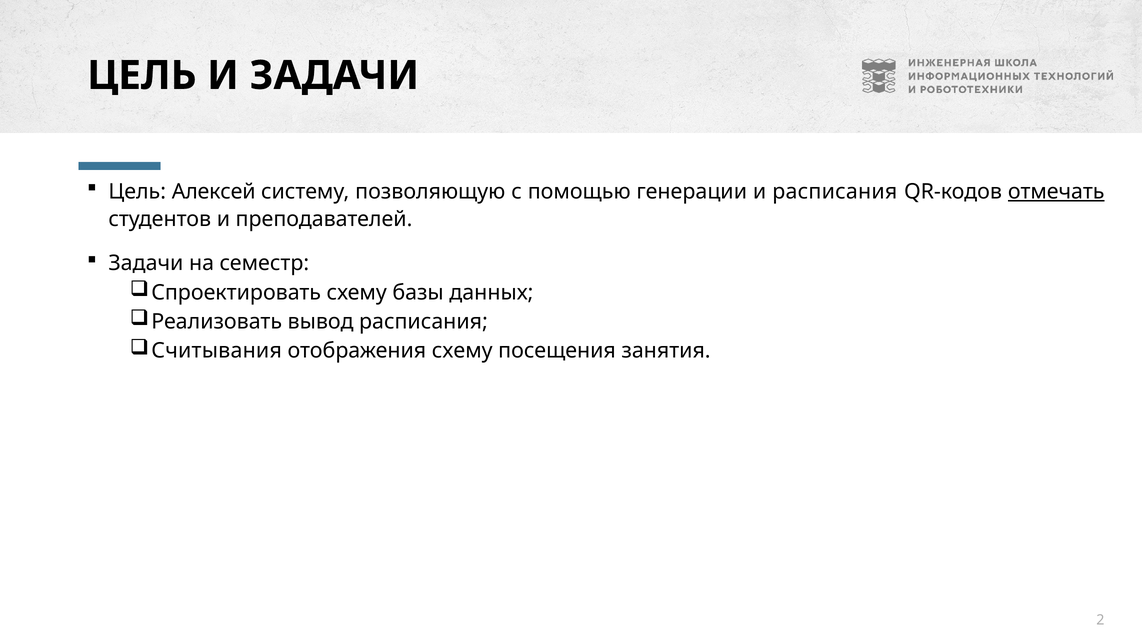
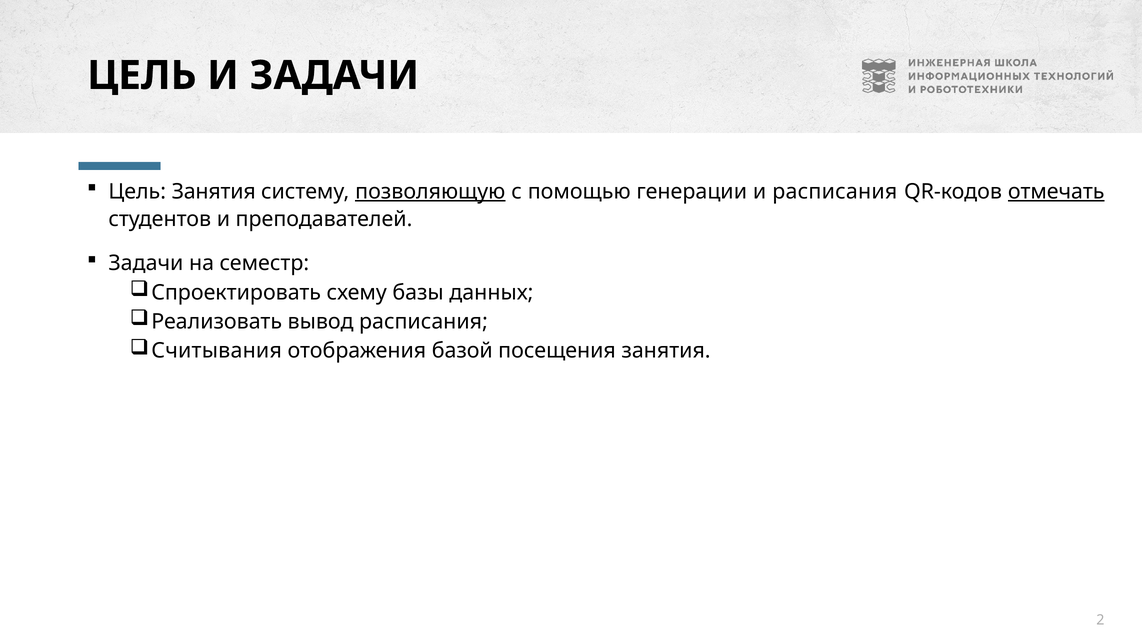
Цель Алексей: Алексей -> Занятия
позволяющую underline: none -> present
отображения схему: схему -> базой
